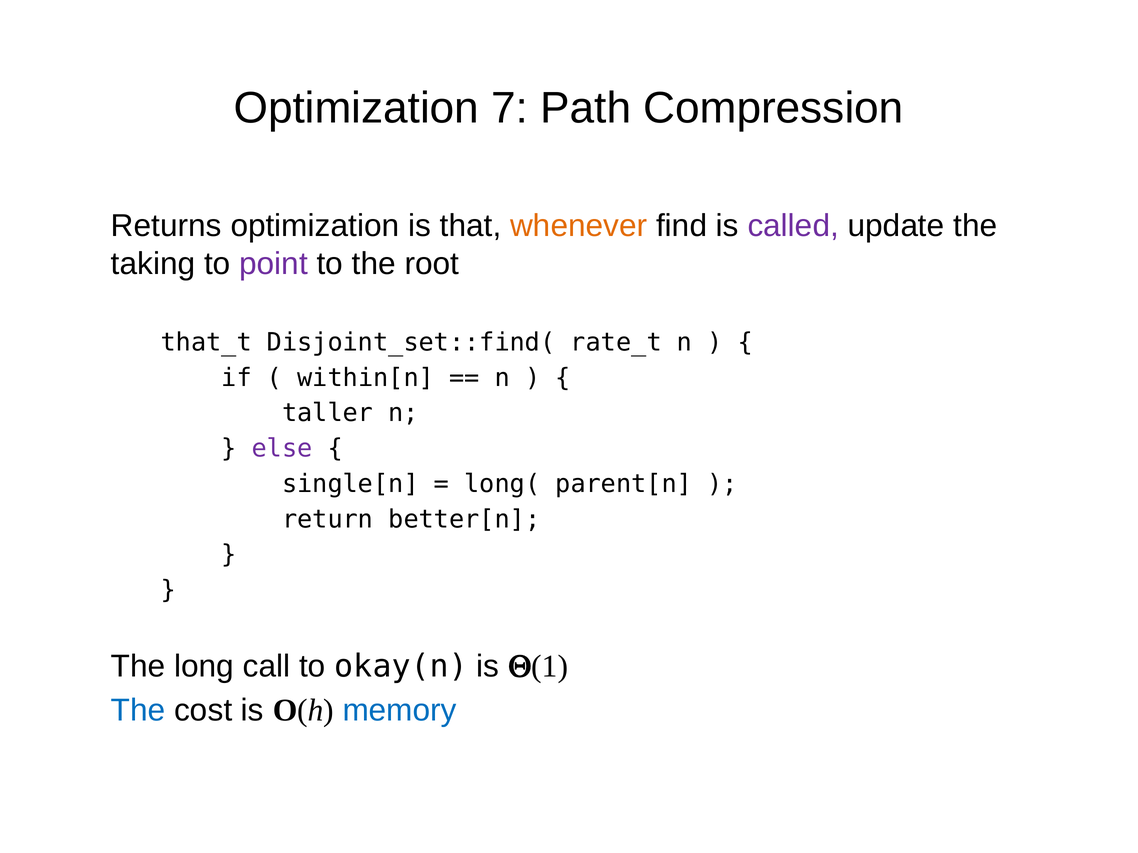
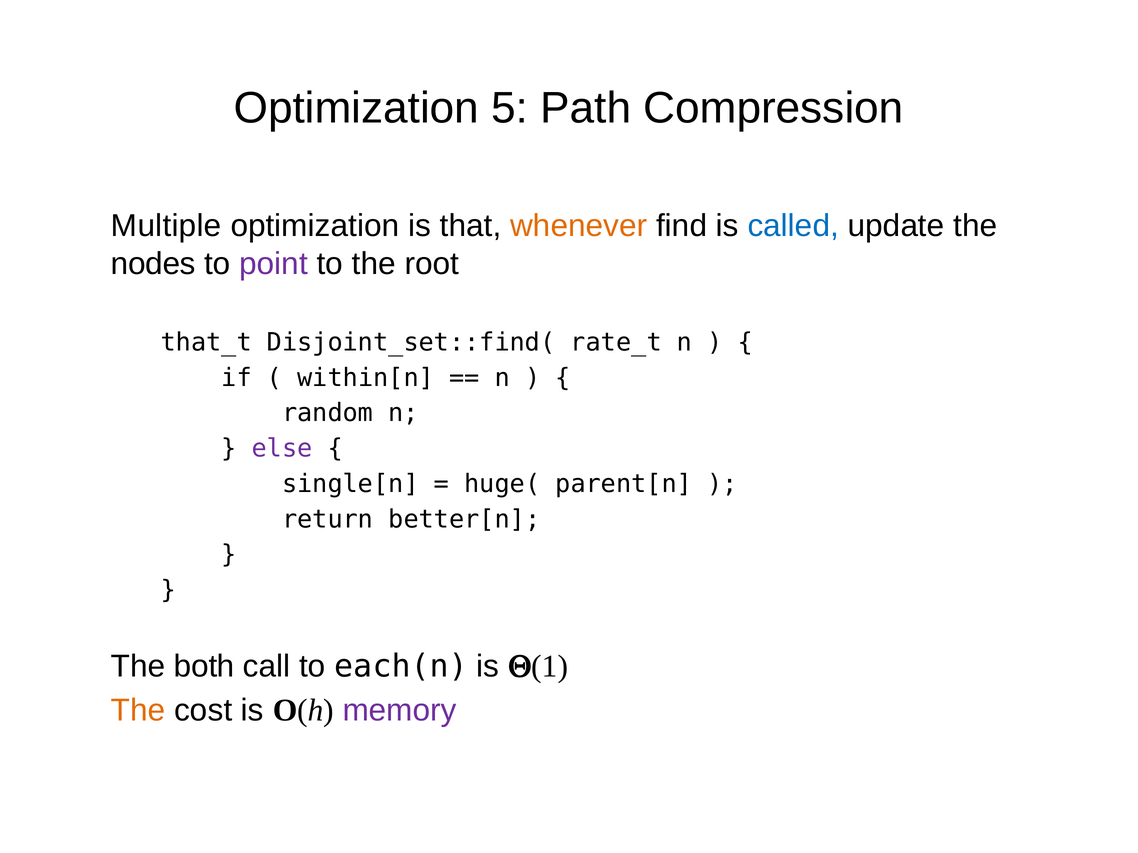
7: 7 -> 5
Returns: Returns -> Multiple
called colour: purple -> blue
taking: taking -> nodes
taller: taller -> random
long(: long( -> huge(
long: long -> both
okay(n: okay(n -> each(n
The at (138, 711) colour: blue -> orange
memory colour: blue -> purple
